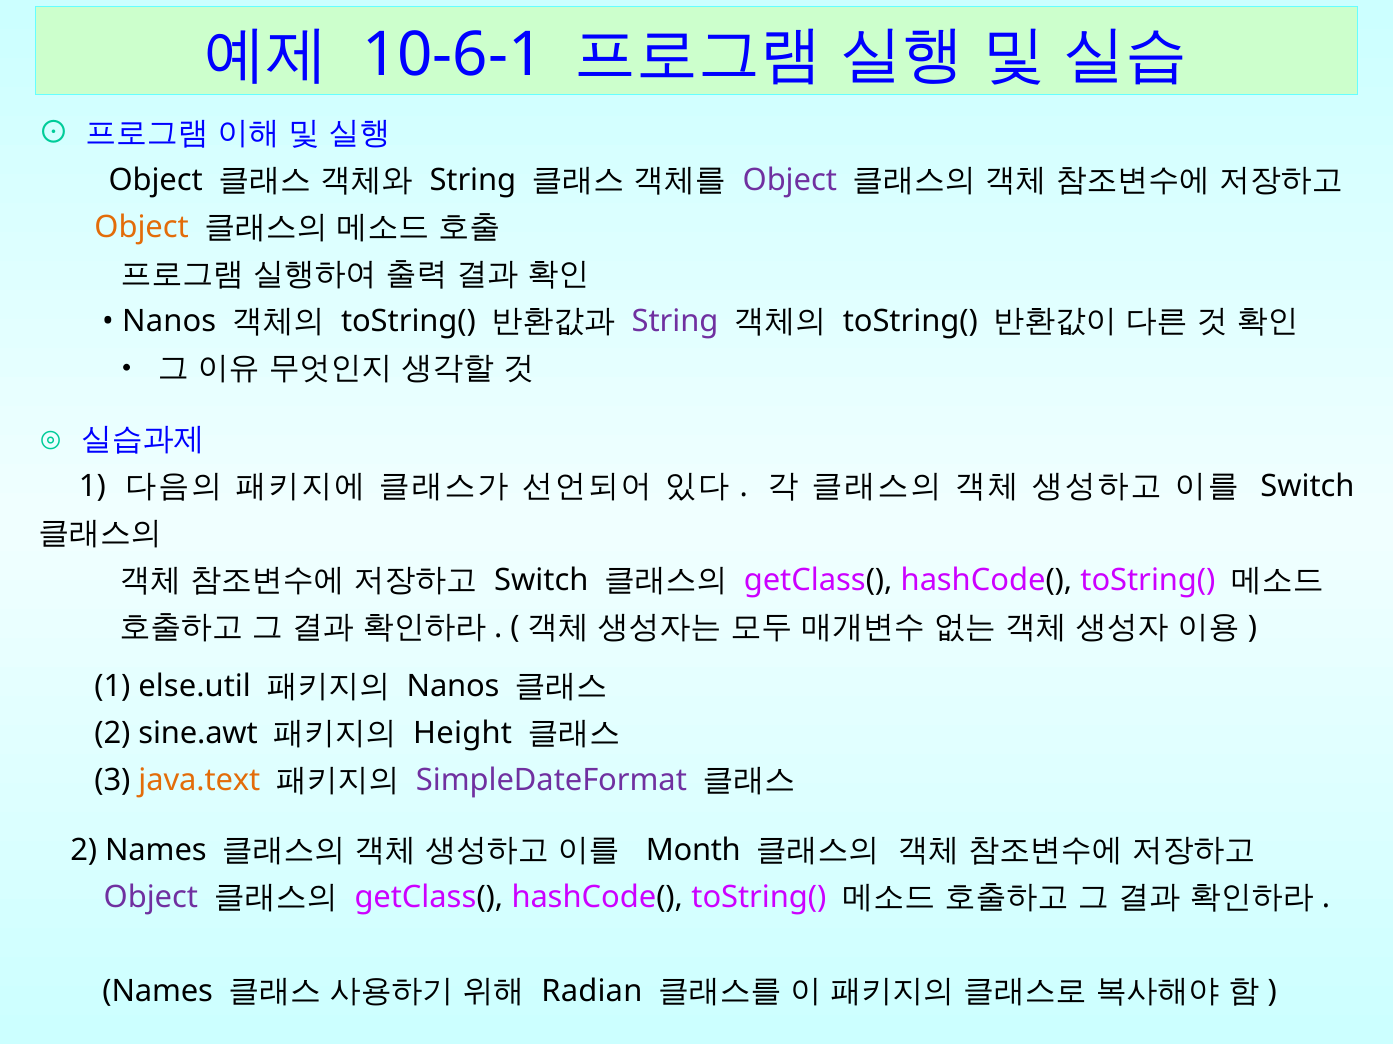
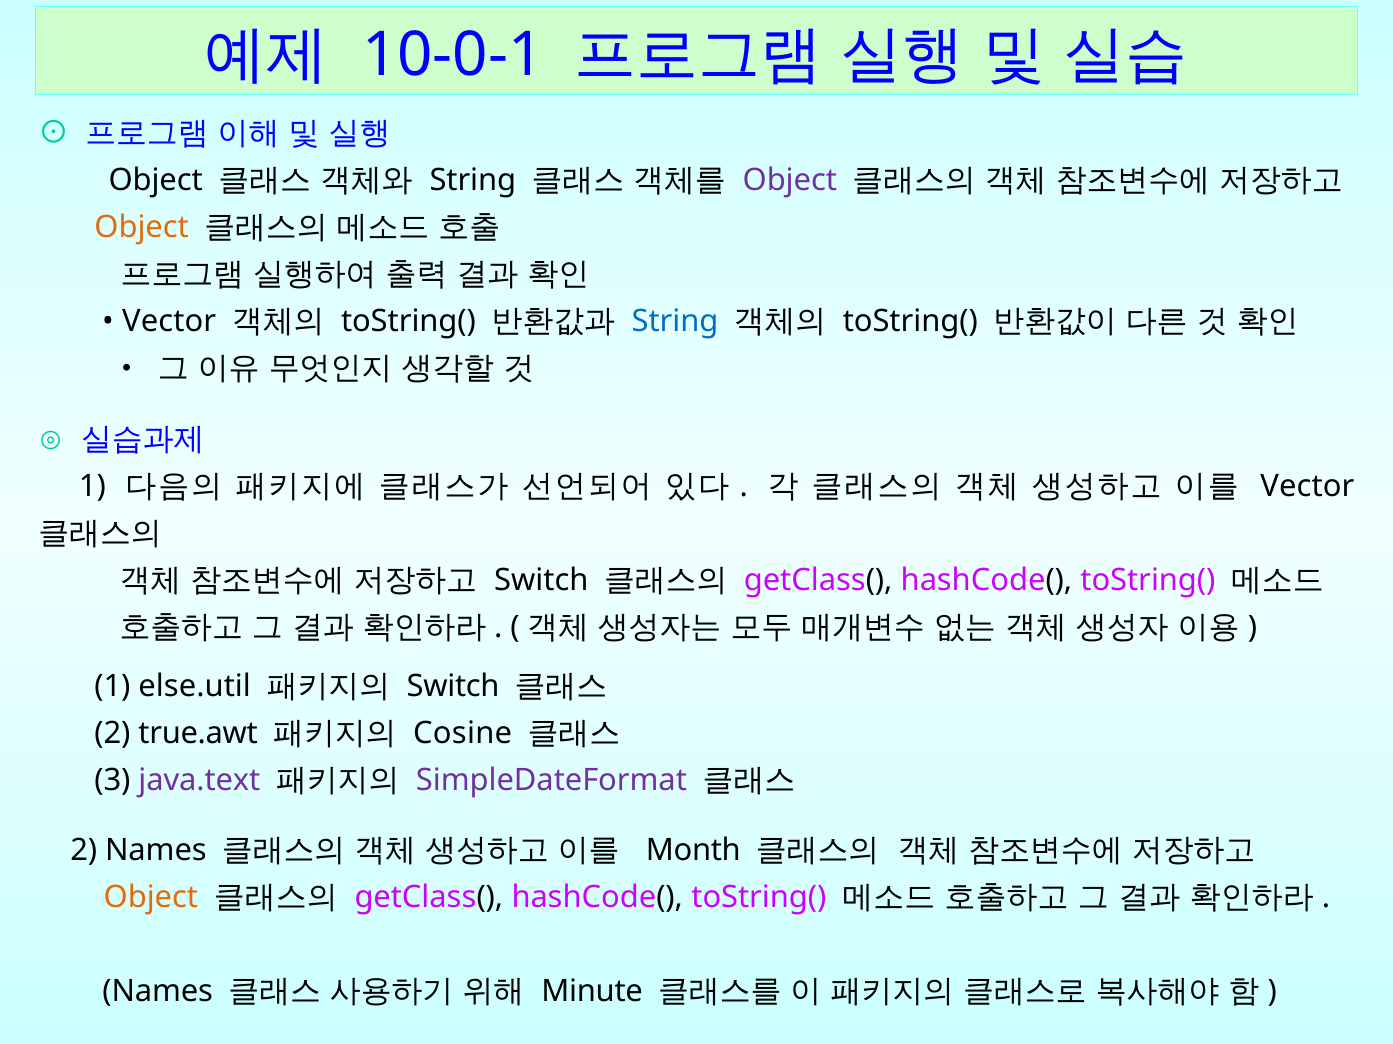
10-6-1: 10-6-1 -> 10-0-1
Nanos at (169, 322): Nanos -> Vector
String at (675, 322) colour: purple -> blue
Switch at (1307, 486): Switch -> Vector
Nanos at (453, 686): Nanos -> Switch
sine.awt: sine.awt -> true.awt
Height: Height -> Cosine
java.text colour: orange -> purple
Object at (151, 898) colour: purple -> orange
Radian: Radian -> Minute
